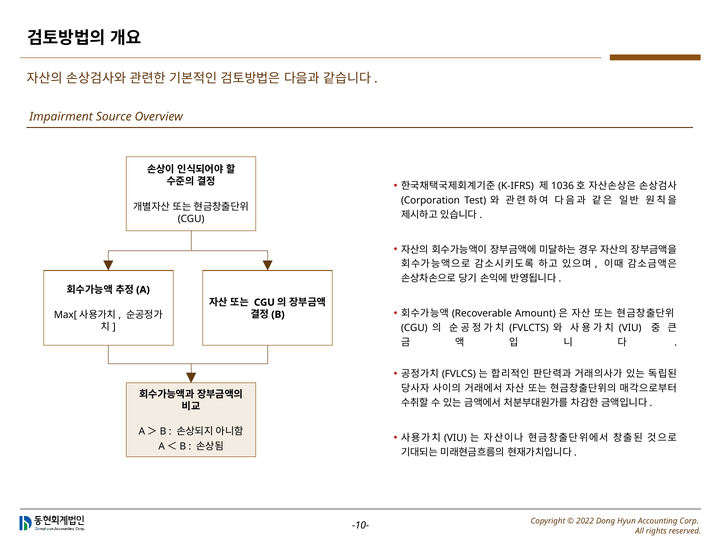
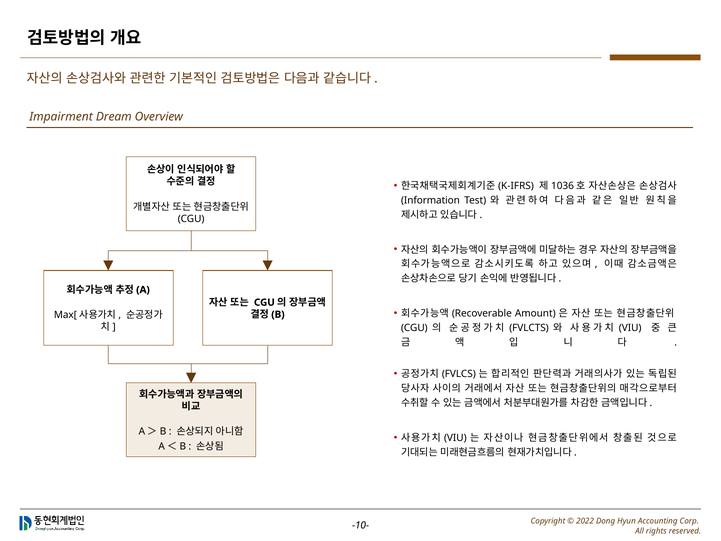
Source: Source -> Dream
Corporation: Corporation -> Information
